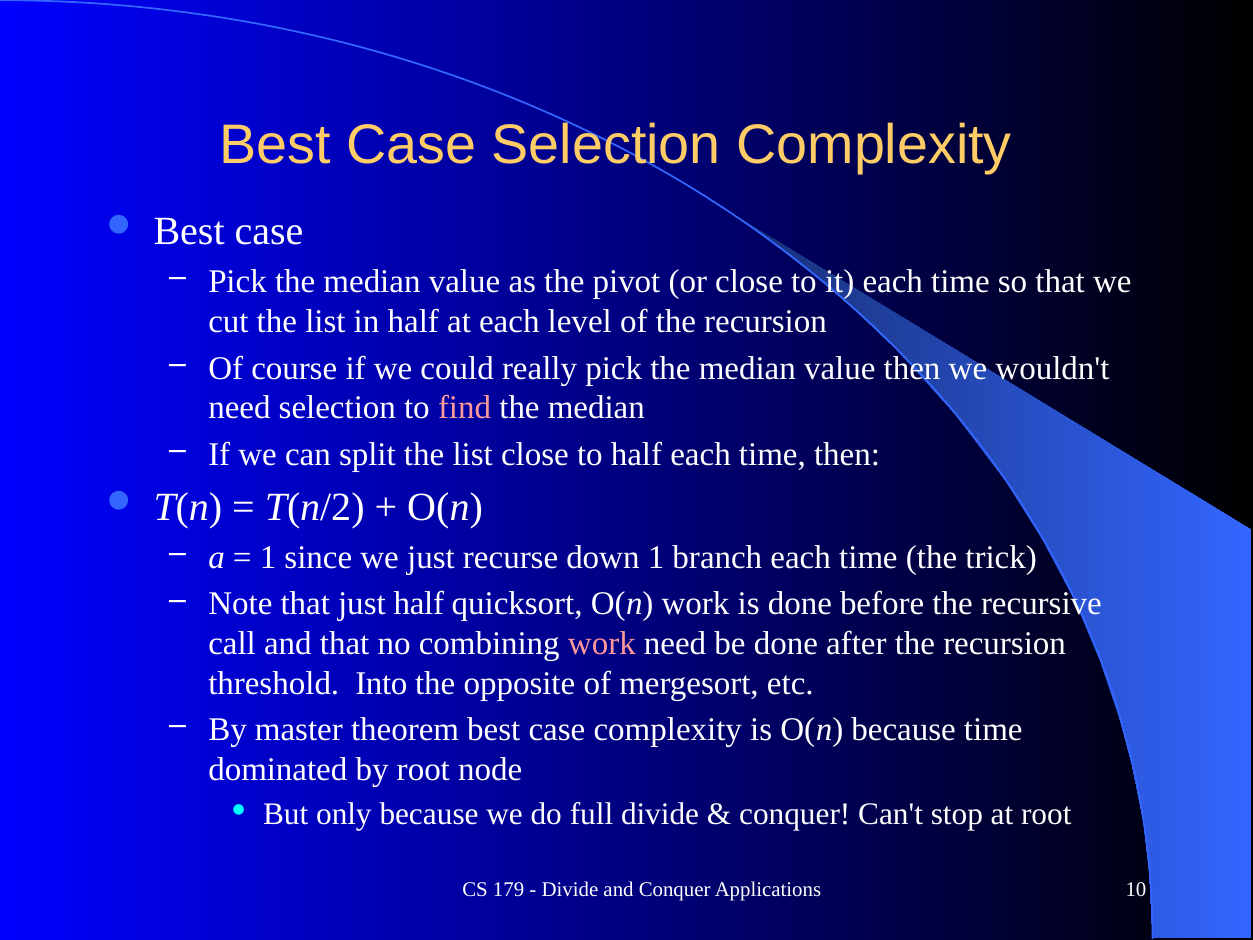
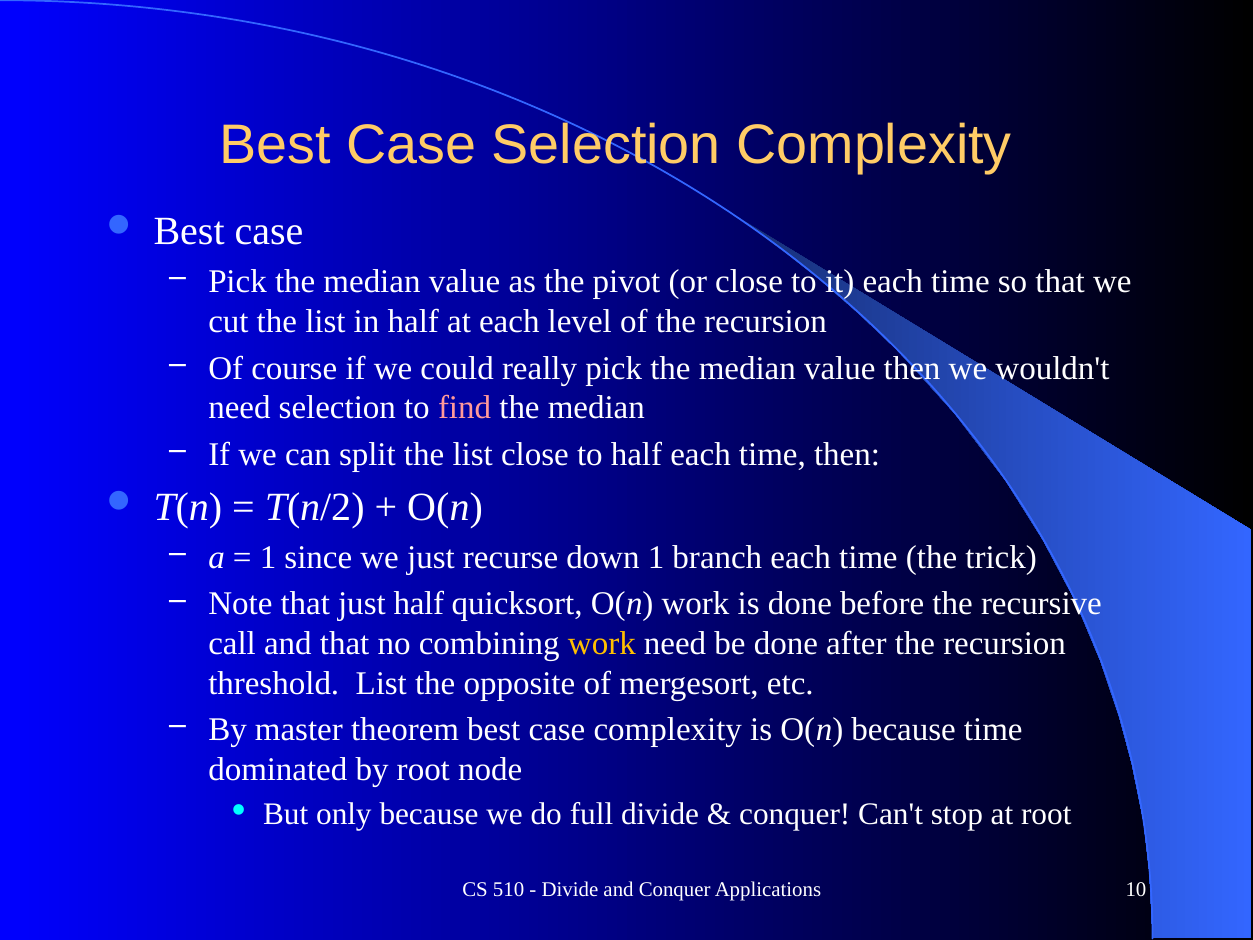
work at (602, 644) colour: pink -> yellow
threshold Into: Into -> List
179: 179 -> 510
